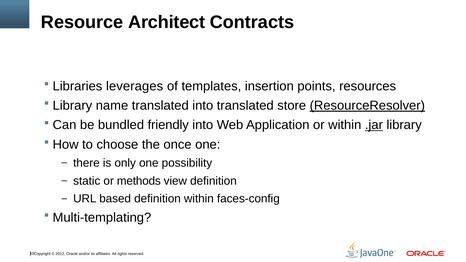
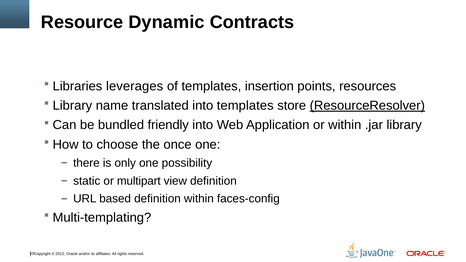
Architect: Architect -> Dynamic
into translated: translated -> templates
.jar underline: present -> none
methods: methods -> multipart
